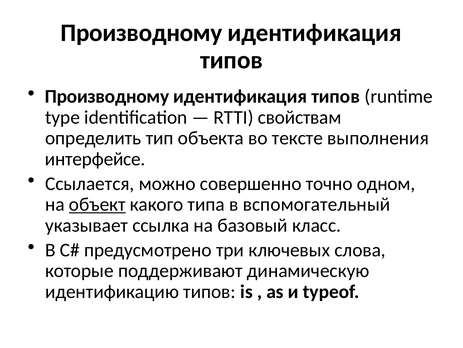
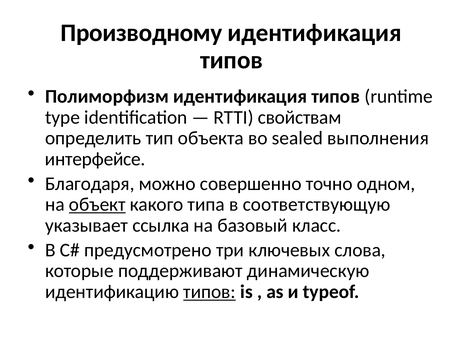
Производному at (107, 96): Производному -> Полиморфизм
тексте: тексте -> sealed
Ссылается: Ссылается -> Благодаря
вспомогательный: вспомогательный -> соответствующую
типов at (209, 291) underline: none -> present
